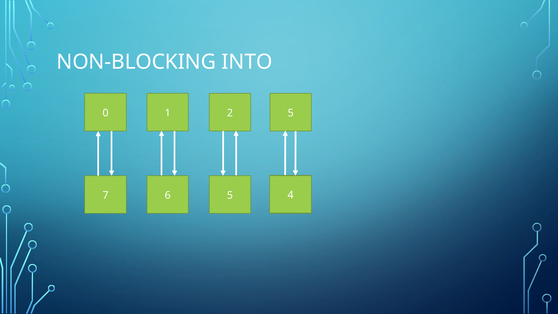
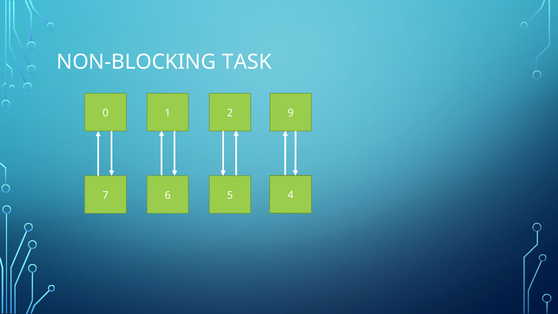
INTO: INTO -> TASK
2 5: 5 -> 9
